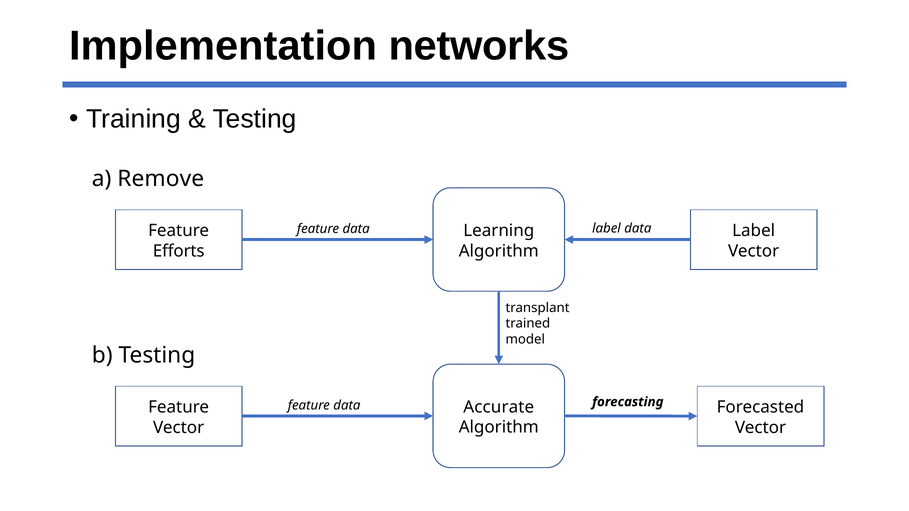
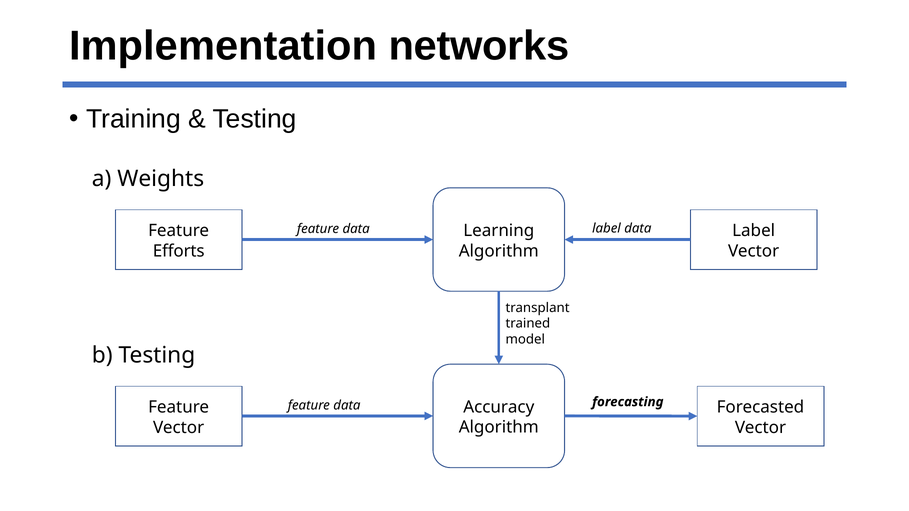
Remove: Remove -> Weights
Accurate: Accurate -> Accuracy
